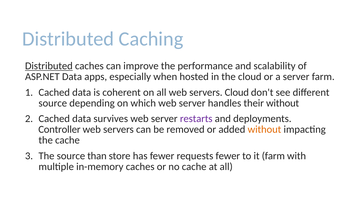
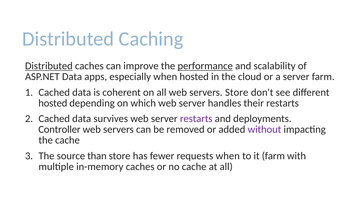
performance underline: none -> present
servers Cloud: Cloud -> Store
source at (53, 103): source -> hosted
their without: without -> restarts
without at (264, 130) colour: orange -> purple
requests fewer: fewer -> when
